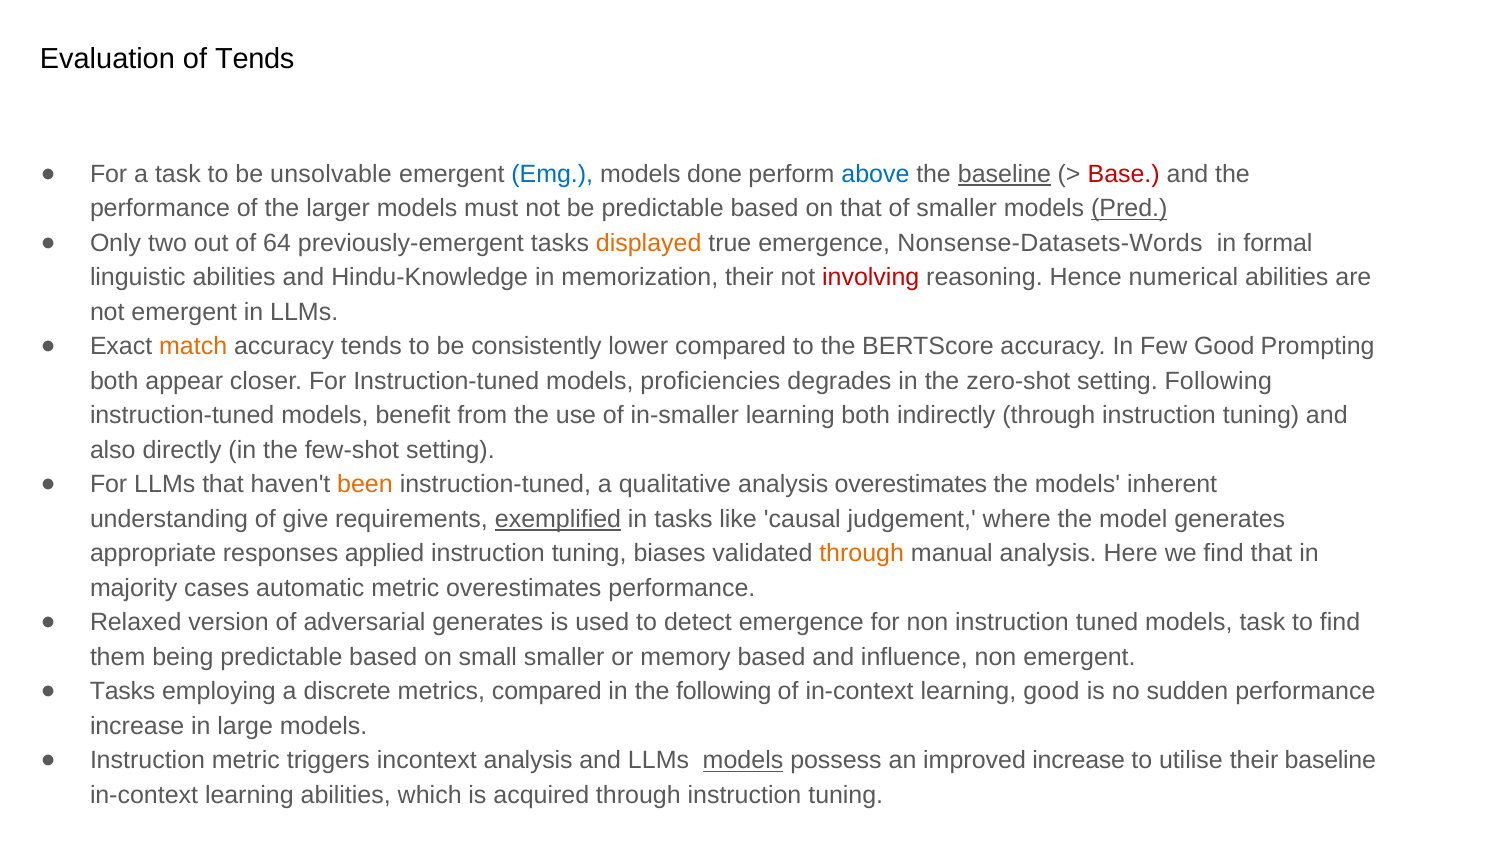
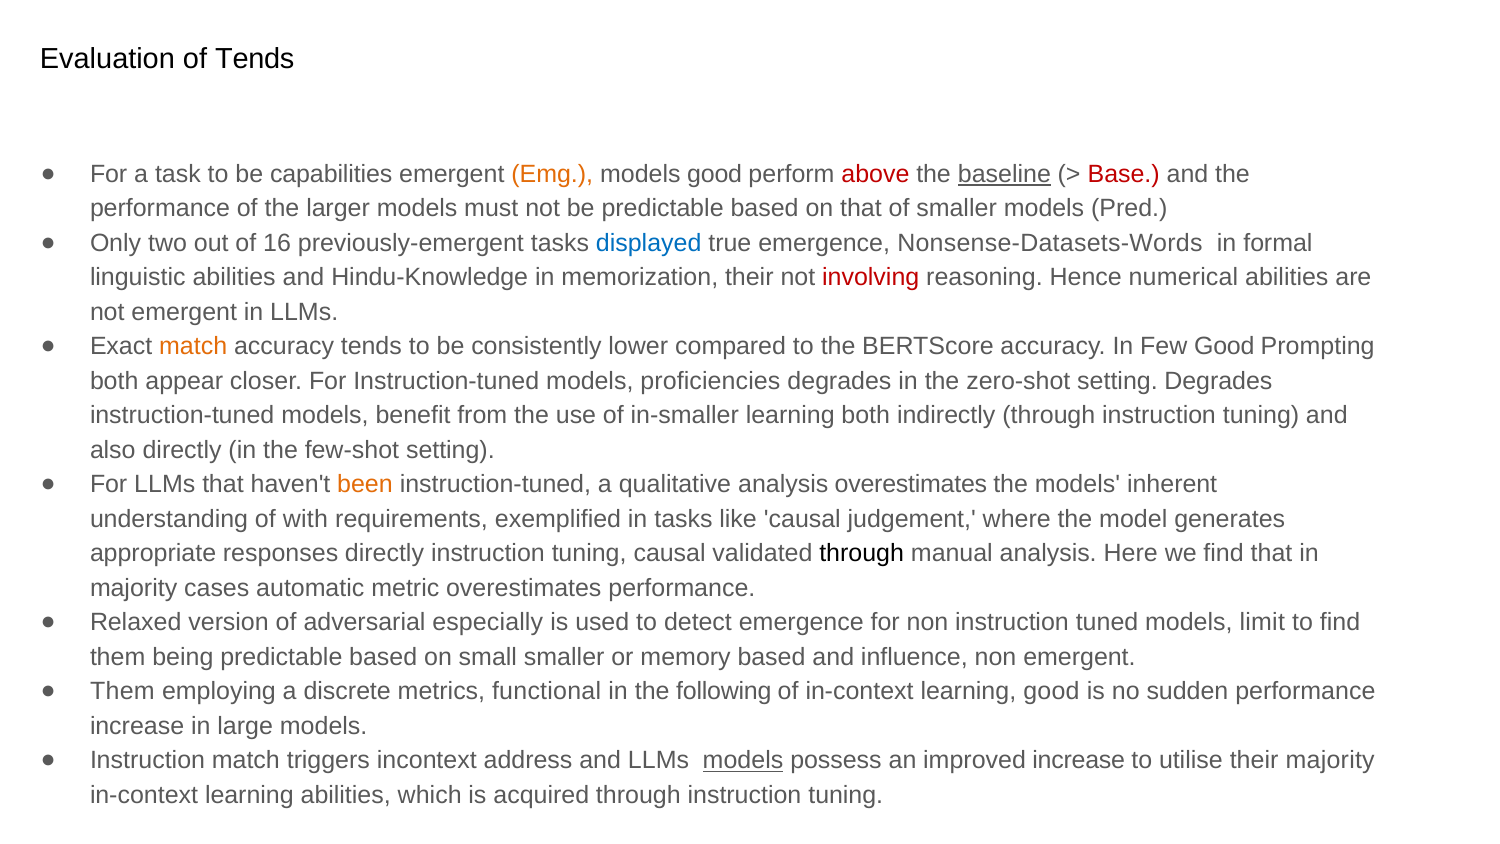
unsolvable: unsolvable -> capabilities
Emg colour: blue -> orange
models done: done -> good
above colour: blue -> red
Pred underline: present -> none
64: 64 -> 16
displayed colour: orange -> blue
setting Following: Following -> Degrades
give: give -> with
exemplified underline: present -> none
responses applied: applied -> directly
tuning biases: biases -> causal
through at (862, 554) colour: orange -> black
adversarial generates: generates -> especially
models task: task -> limit
Tasks at (123, 692): Tasks -> Them
metrics compared: compared -> functional
Instruction metric: metric -> match
incontext analysis: analysis -> address
their baseline: baseline -> majority
